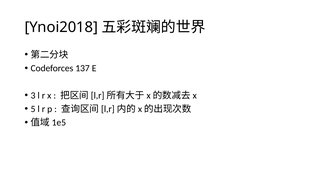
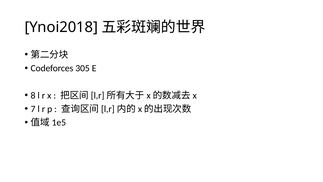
137: 137 -> 305
3: 3 -> 8
5: 5 -> 7
